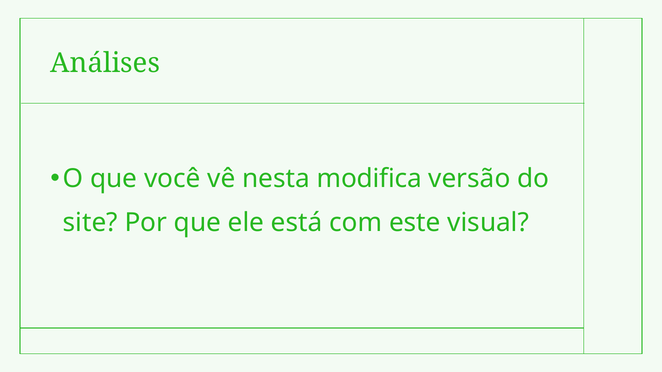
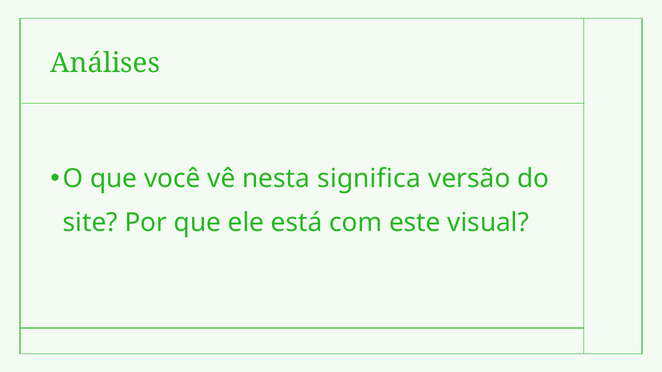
modifica: modifica -> significa
